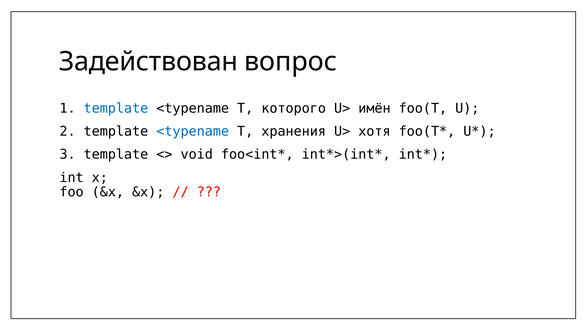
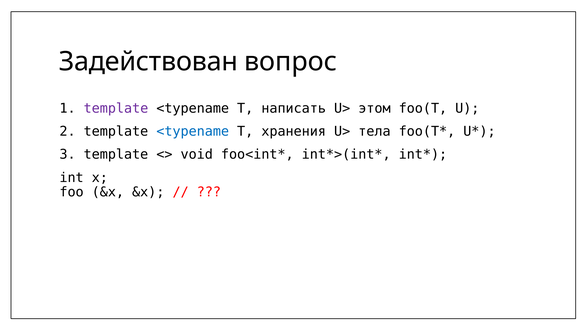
template at (116, 108) colour: blue -> purple
которого: которого -> написать
имён: имён -> этом
хотя: хотя -> тела
